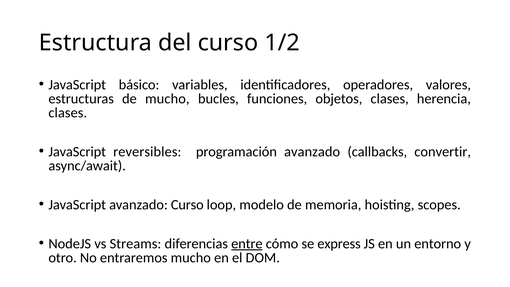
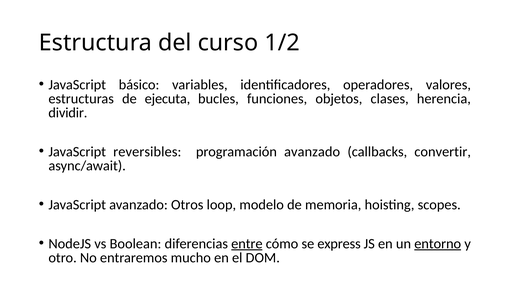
de mucho: mucho -> ejecuta
clases at (68, 113): clases -> dividir
avanzado Curso: Curso -> Otros
Streams: Streams -> Boolean
entorno underline: none -> present
